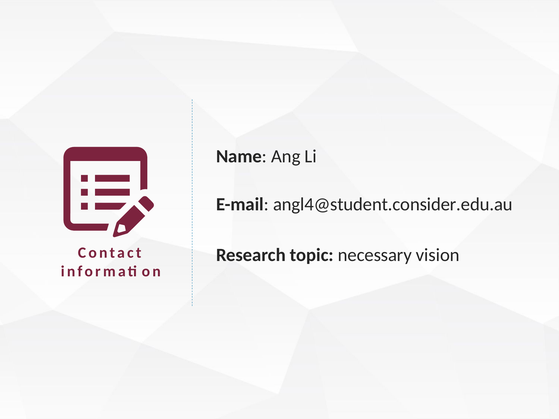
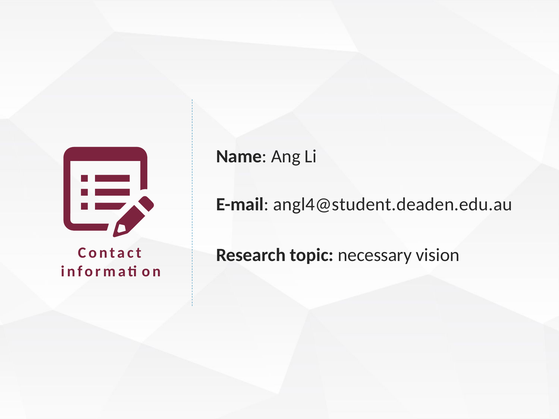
angl4@student.consider.edu.au: angl4@student.consider.edu.au -> angl4@student.deaden.edu.au
